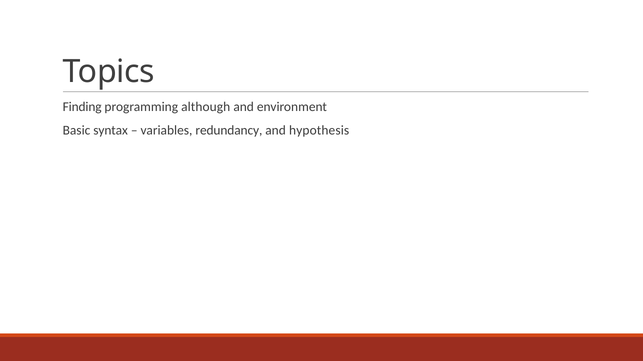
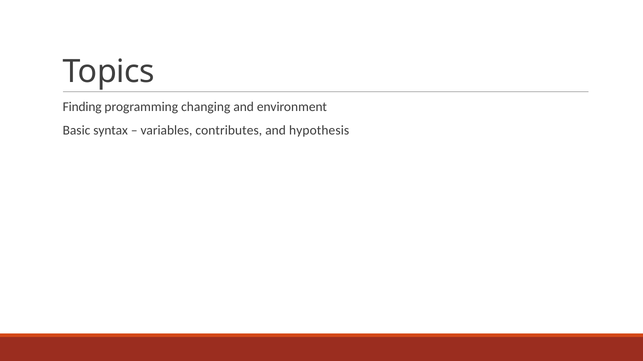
although: although -> changing
redundancy: redundancy -> contributes
